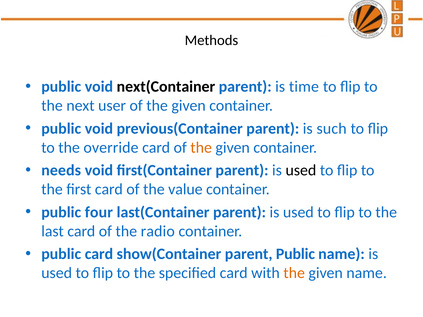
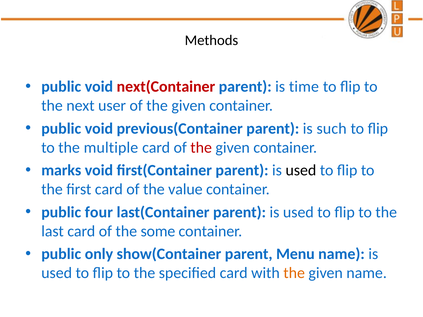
next(Container colour: black -> red
override: override -> multiple
the at (201, 148) colour: orange -> red
needs: needs -> marks
radio: radio -> some
public card: card -> only
parent Public: Public -> Menu
